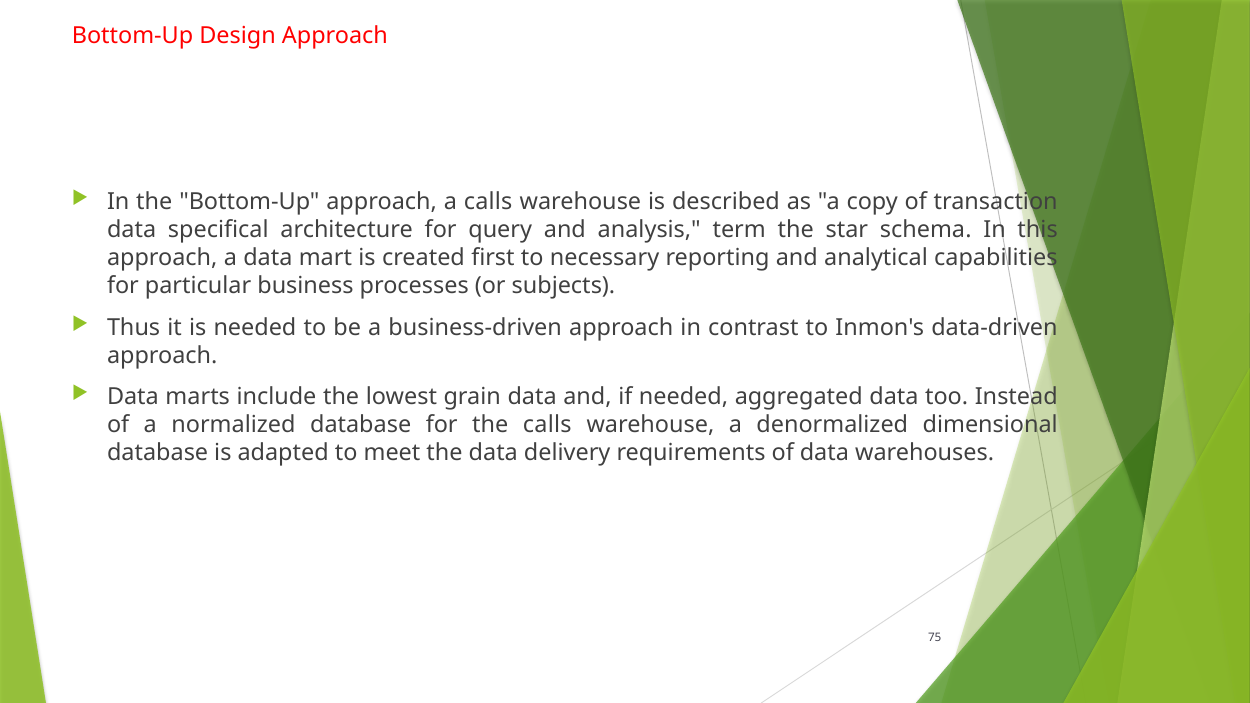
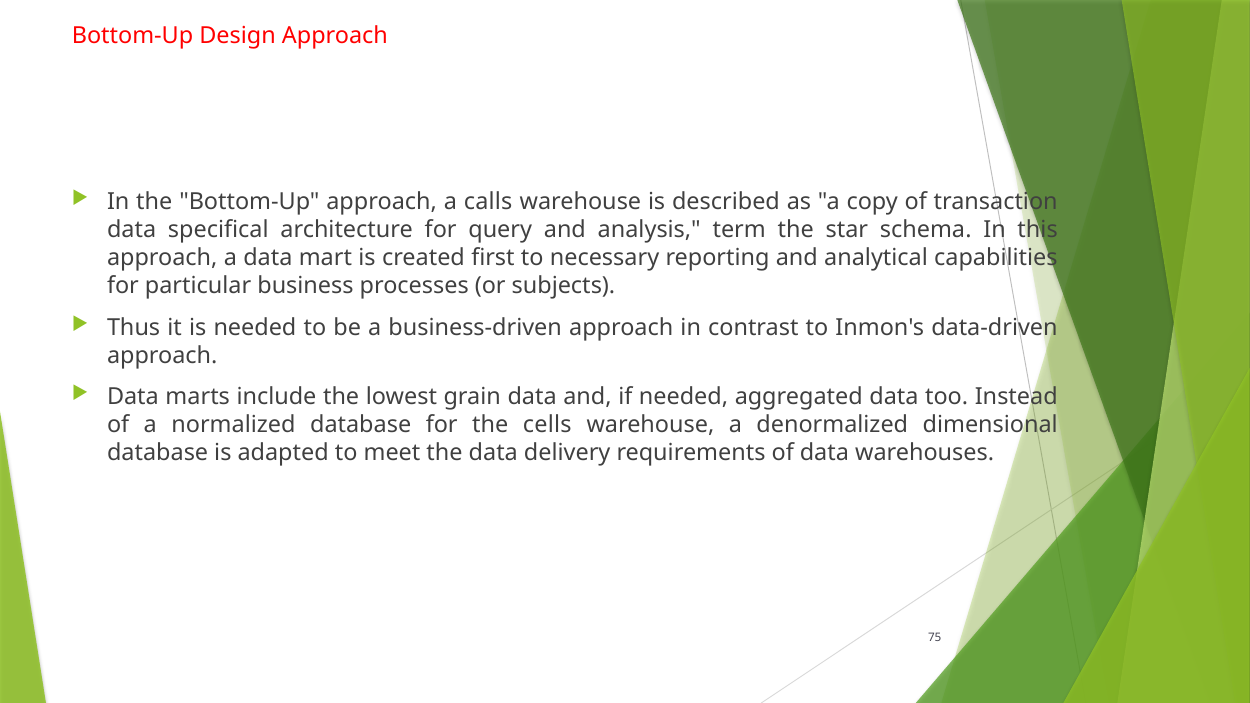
the calls: calls -> cells
